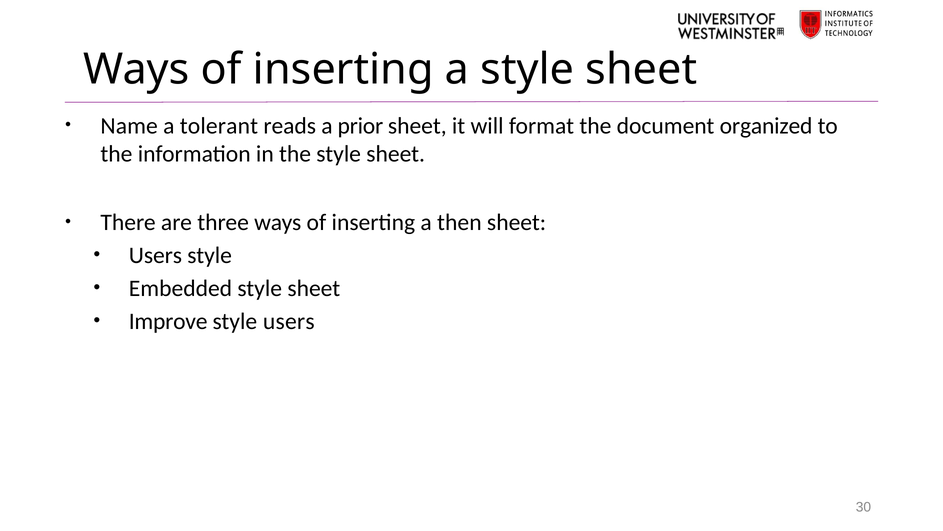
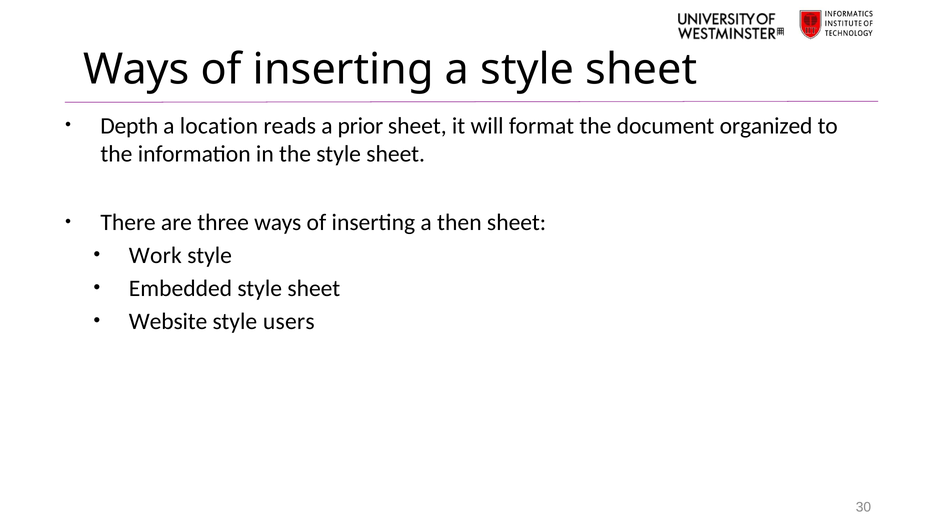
Name: Name -> Depth
tolerant: tolerant -> location
Users at (155, 255): Users -> Work
Improve: Improve -> Website
